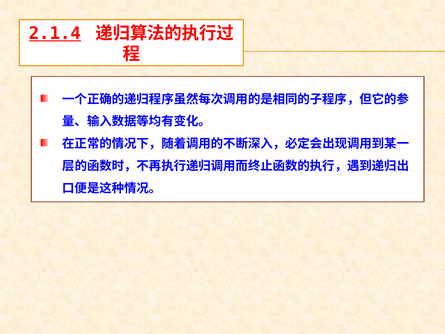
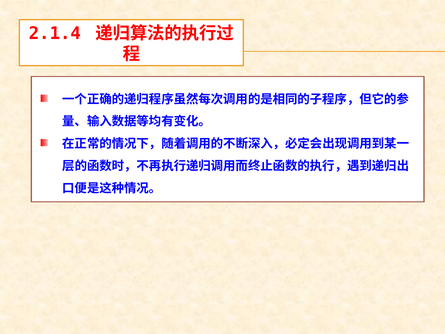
2.1.4 underline: present -> none
